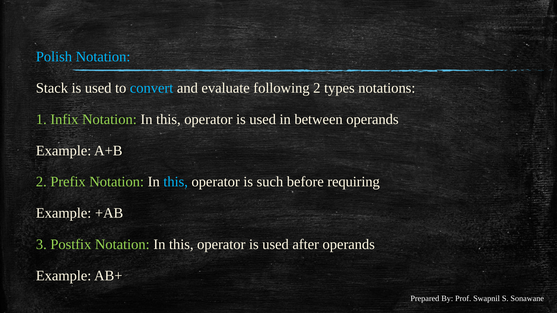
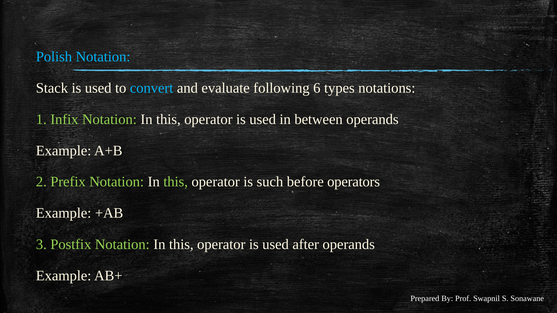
following 2: 2 -> 6
this at (176, 182) colour: light blue -> light green
requiring: requiring -> operators
